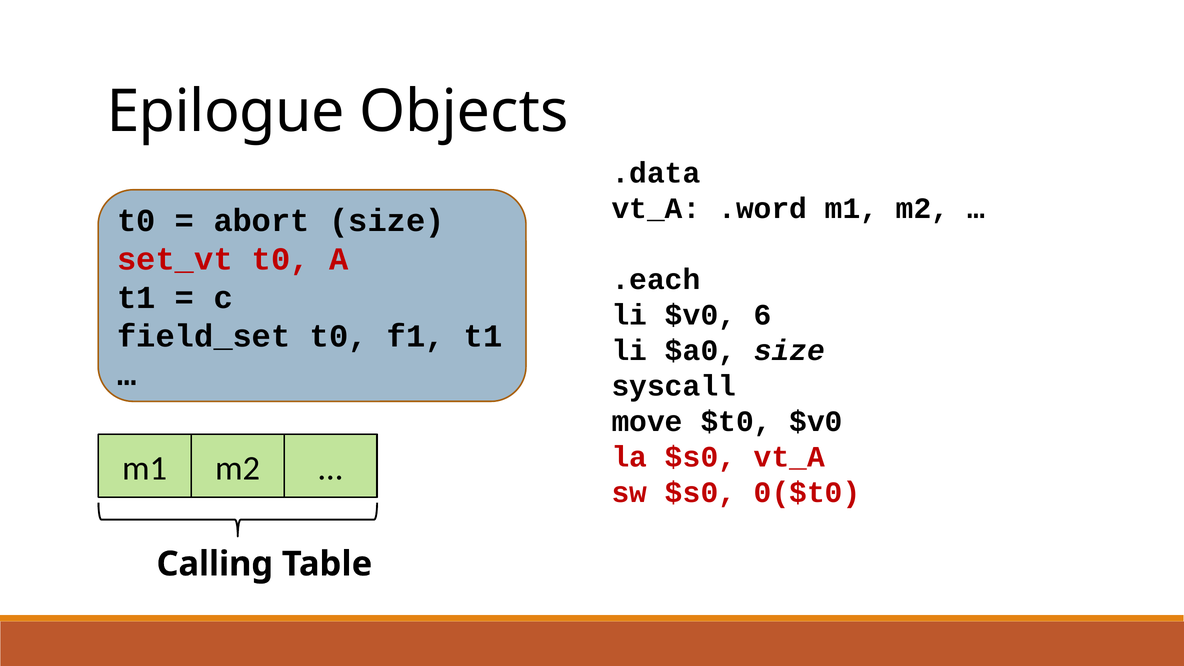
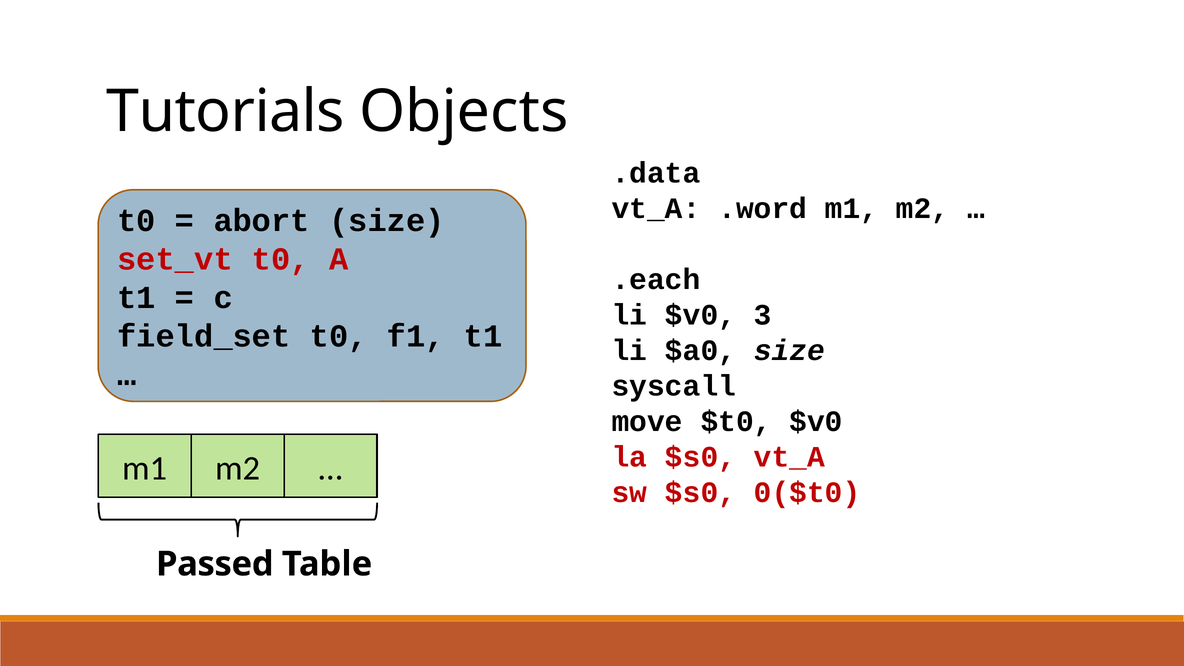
Epilogue: Epilogue -> Tutorials
6: 6 -> 3
Calling: Calling -> Passed
